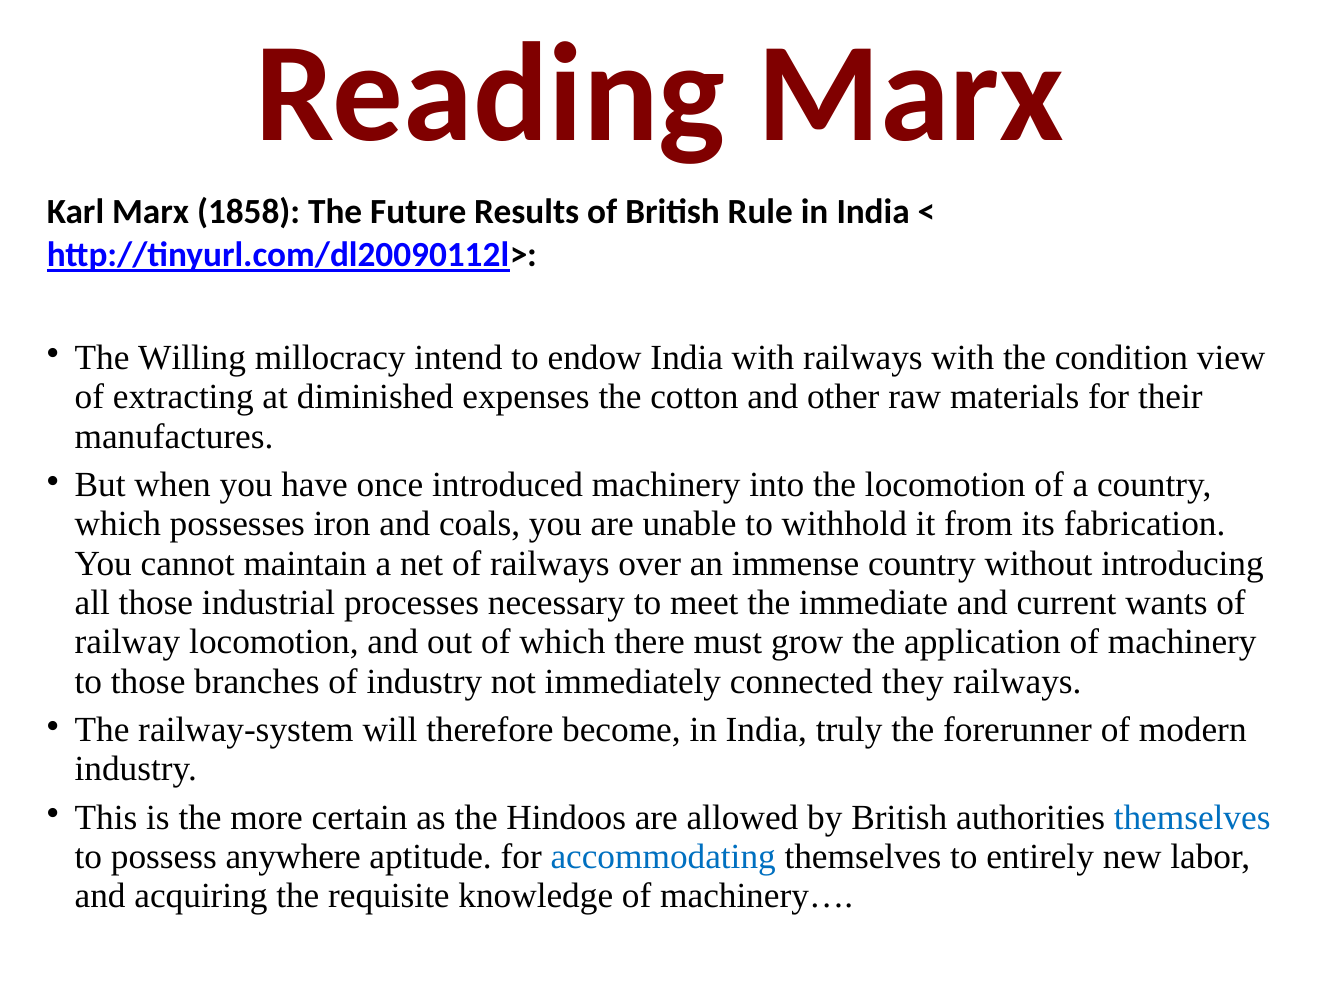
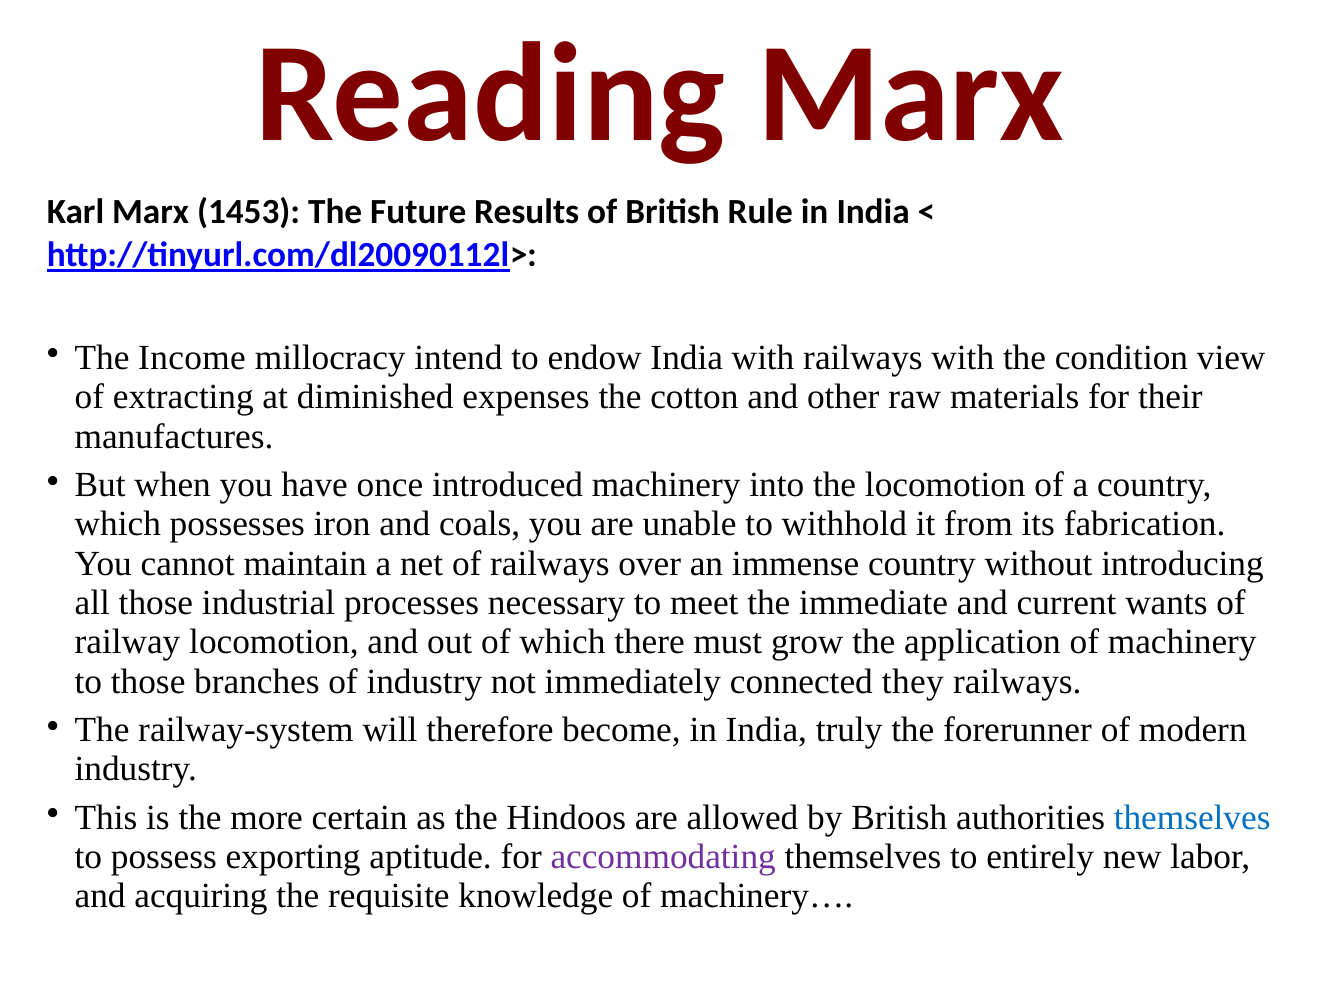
1858: 1858 -> 1453
Willing: Willing -> Income
anywhere: anywhere -> exporting
accommodating colour: blue -> purple
